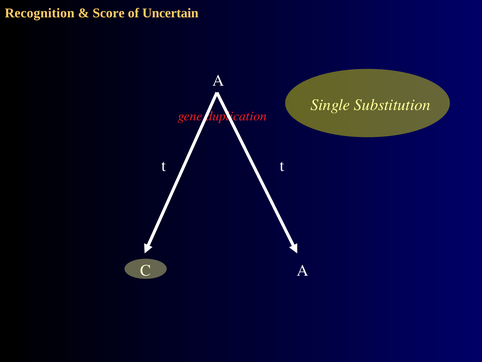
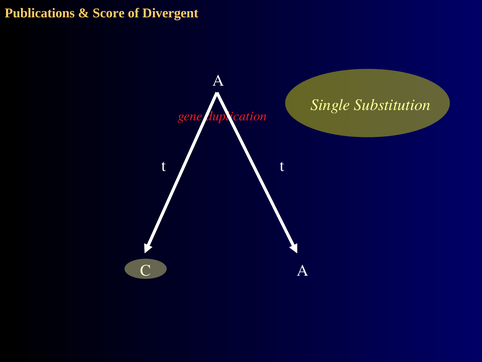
Recognition: Recognition -> Publications
Uncertain: Uncertain -> Divergent
